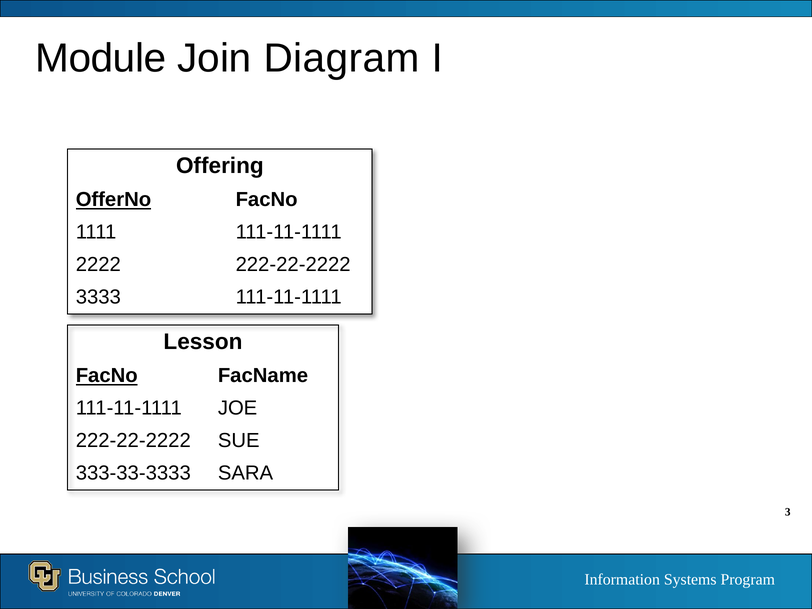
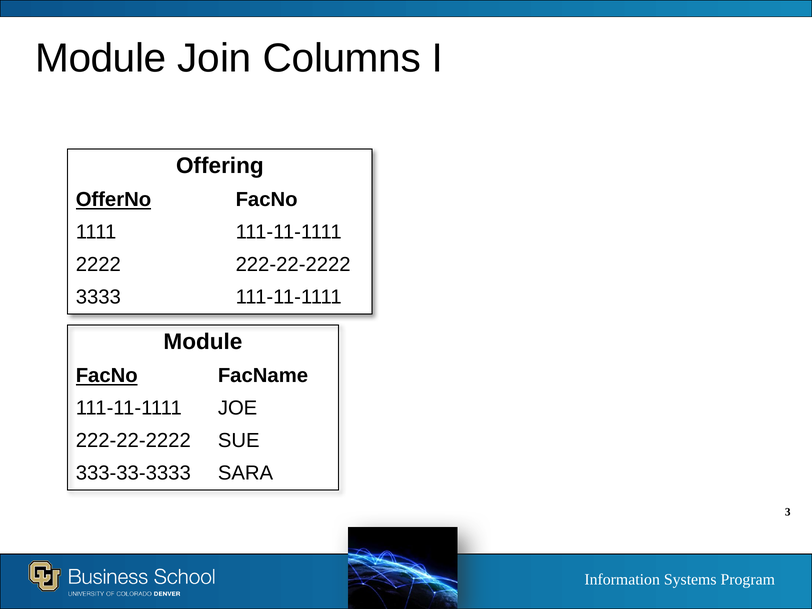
Diagram: Diagram -> Columns
Lesson at (203, 342): Lesson -> Module
